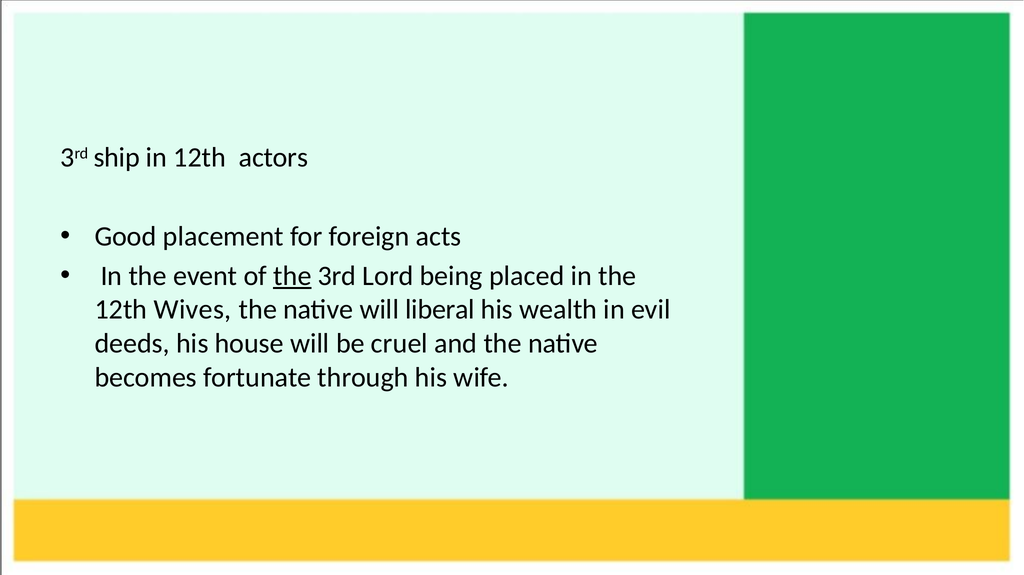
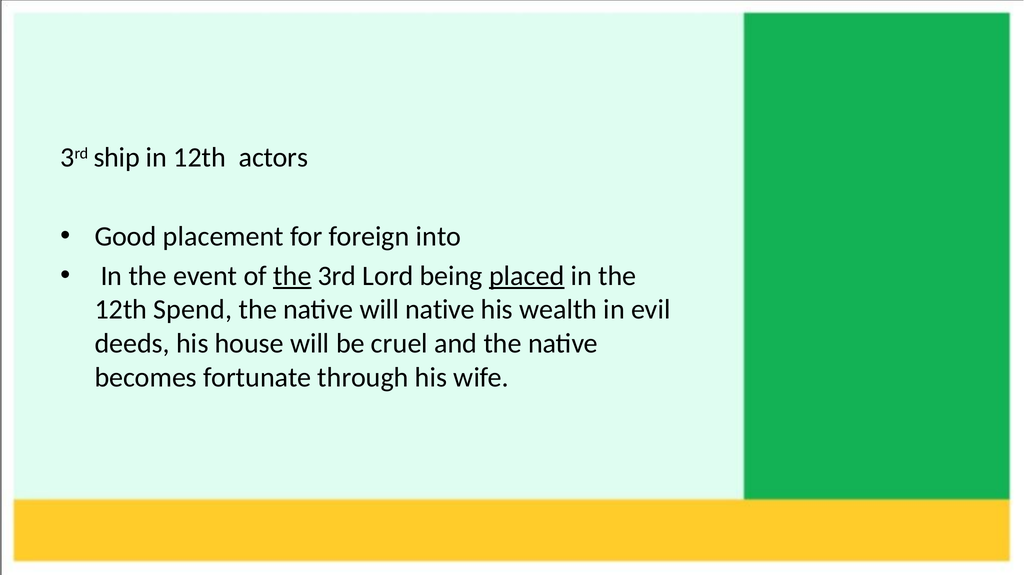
acts: acts -> into
placed underline: none -> present
Wives: Wives -> Spend
will liberal: liberal -> native
